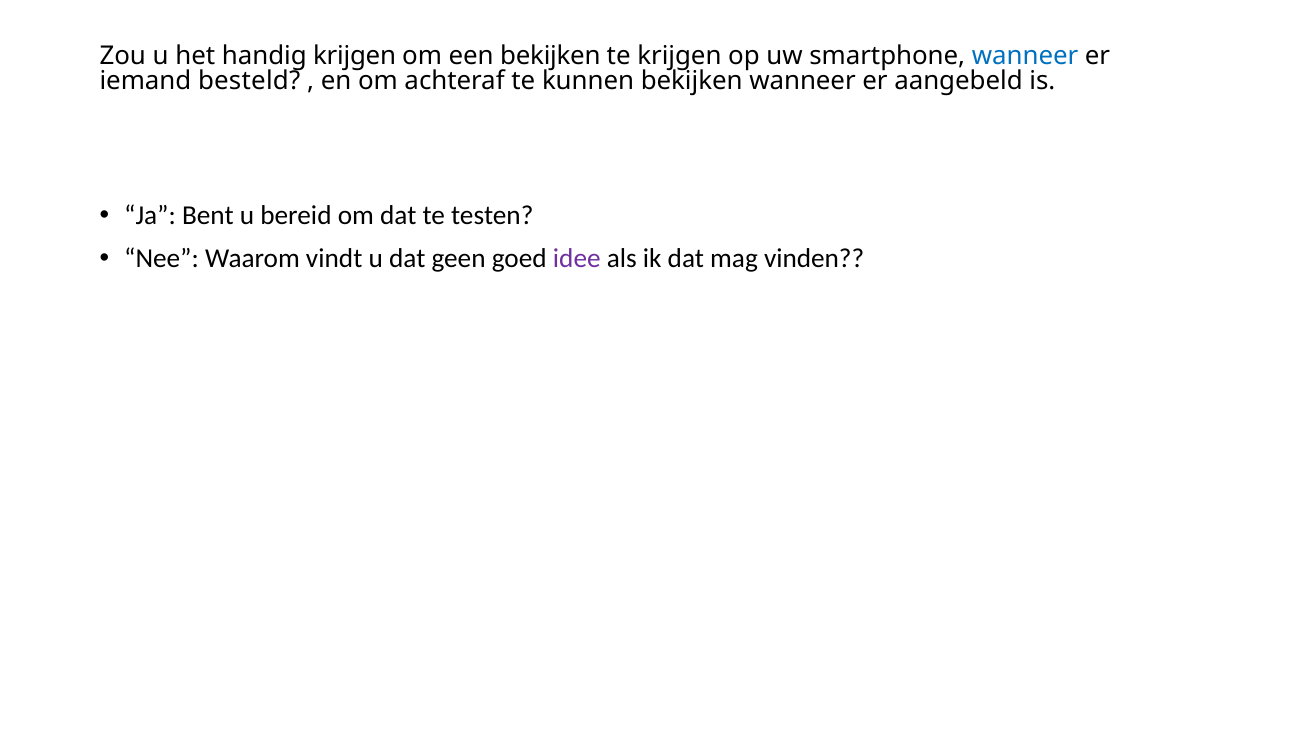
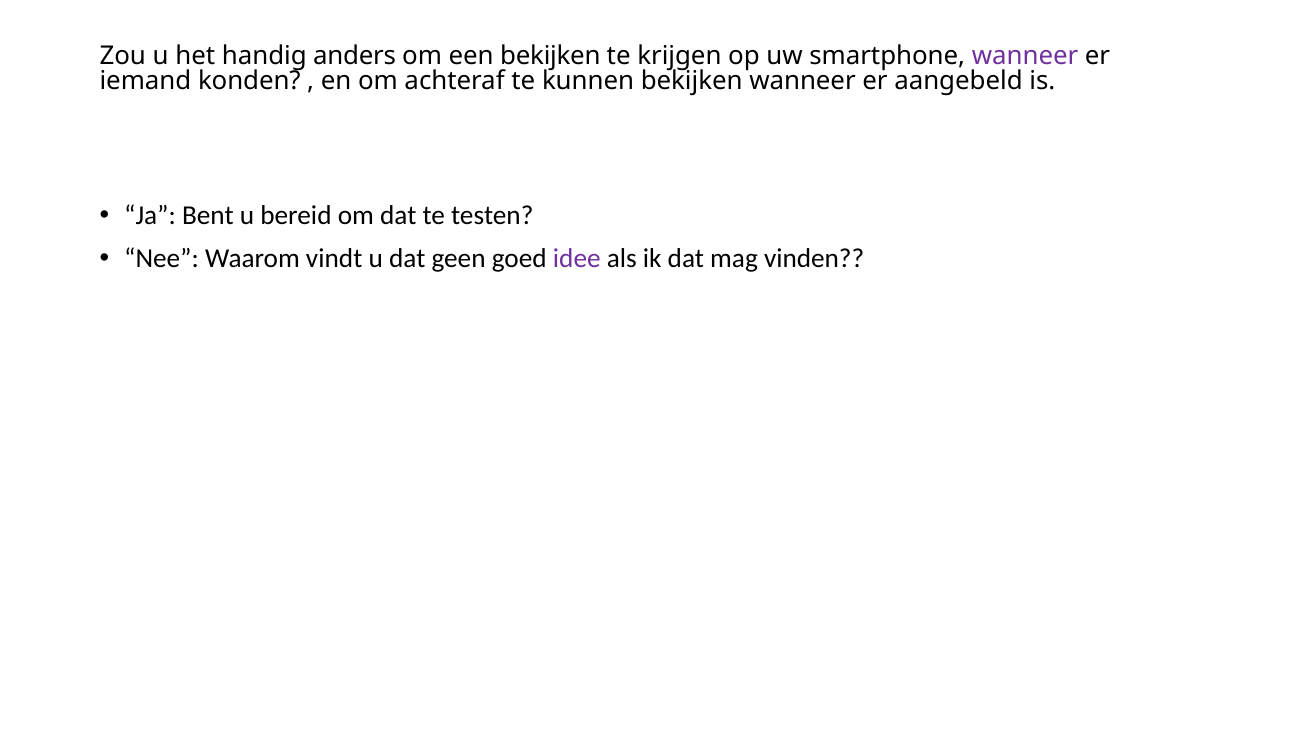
handig krijgen: krijgen -> anders
wanneer at (1025, 56) colour: blue -> purple
besteld: besteld -> konden
